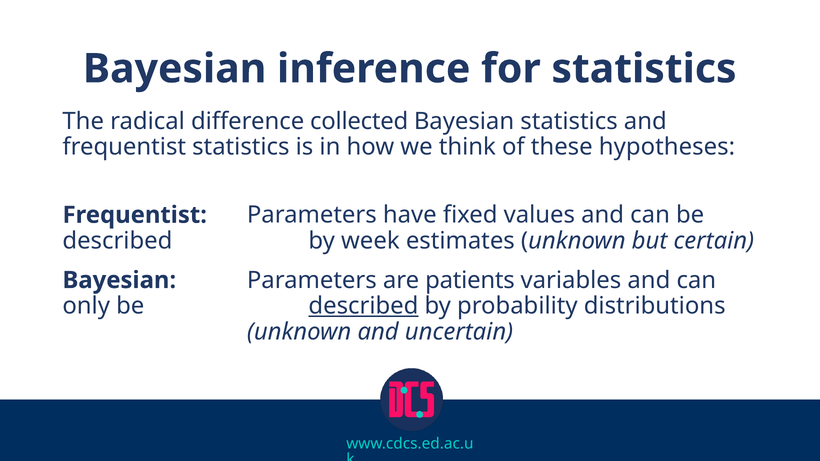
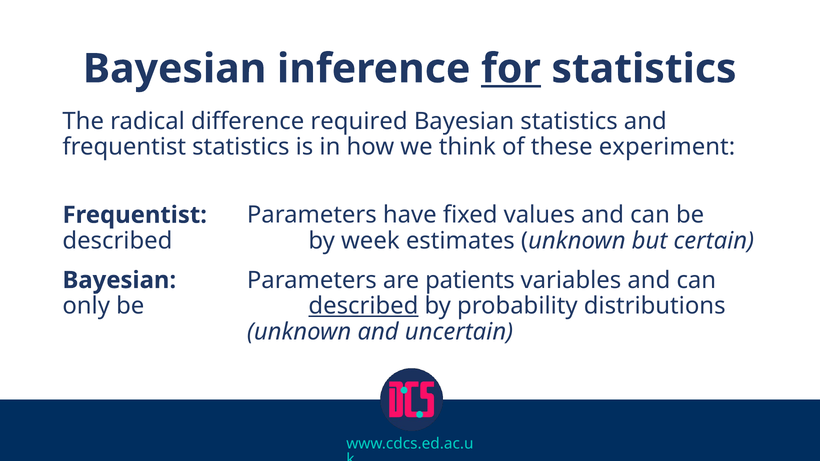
for underline: none -> present
collected: collected -> required
hypotheses: hypotheses -> experiment
